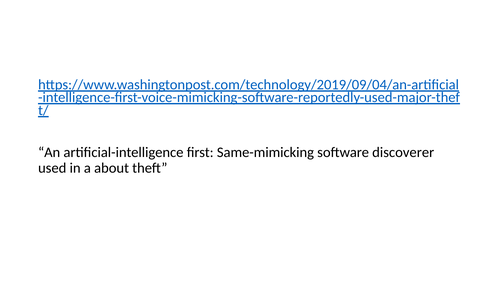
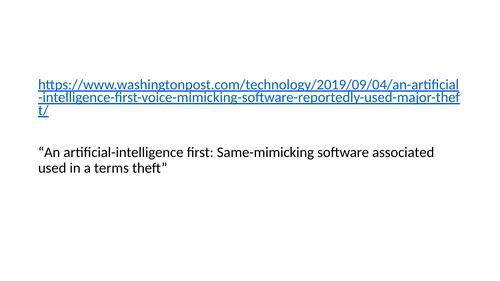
discoverer: discoverer -> associated
about: about -> terms
